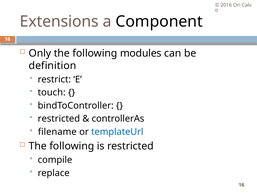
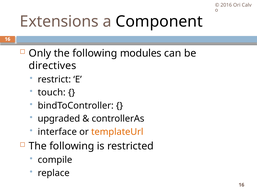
definition: definition -> directives
restricted at (59, 119): restricted -> upgraded
filename: filename -> interface
templateUrl colour: blue -> orange
